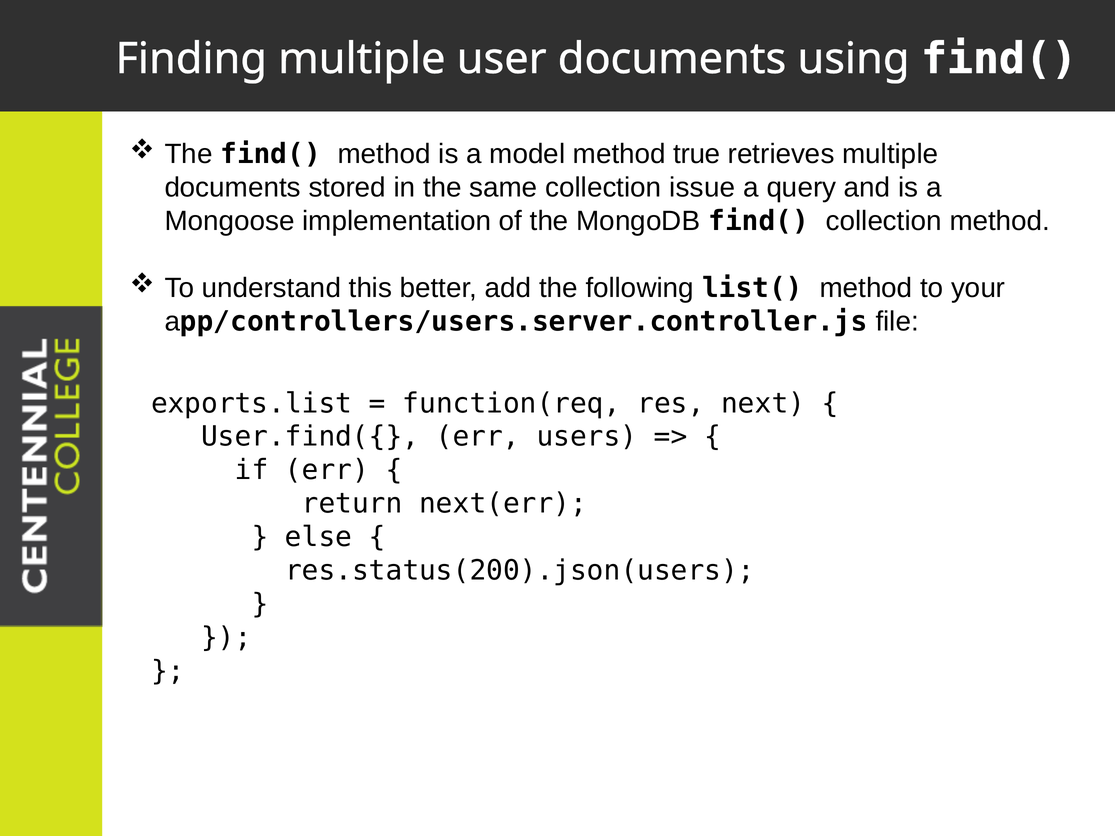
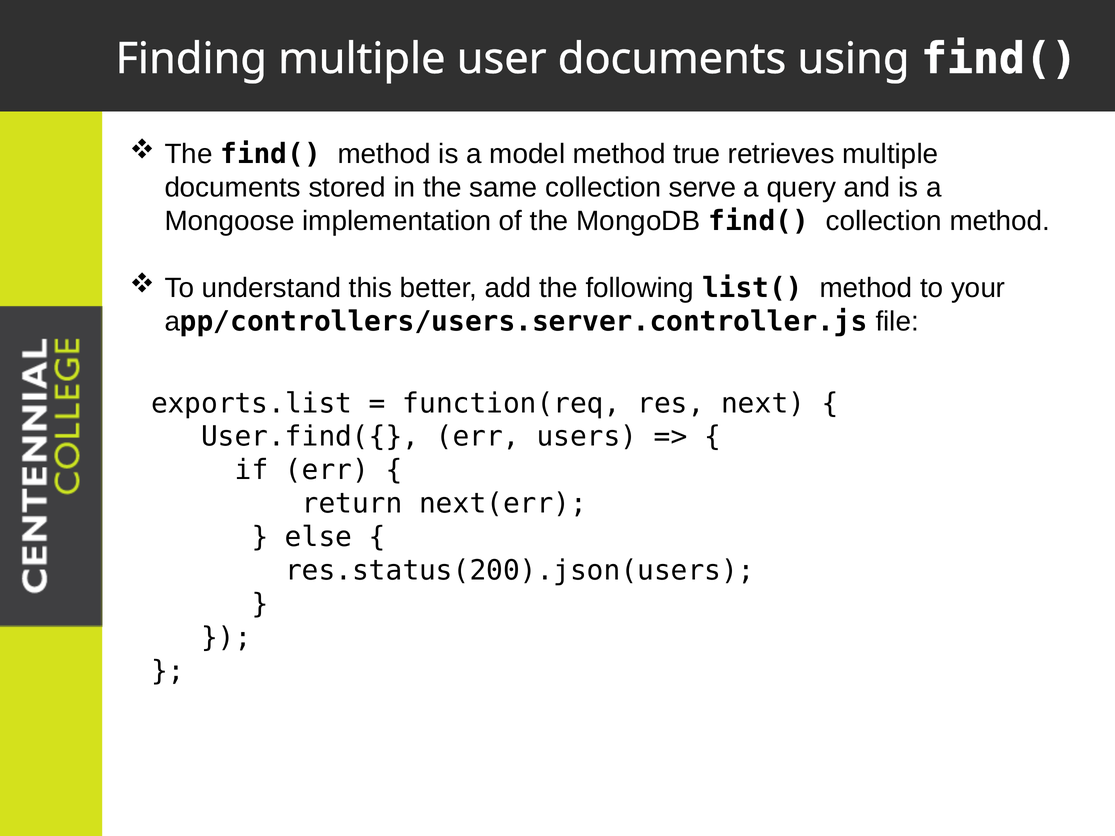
issue: issue -> serve
